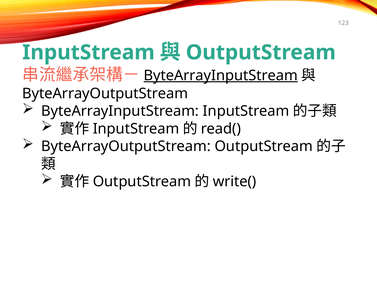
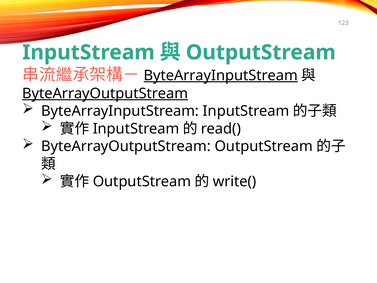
ByteArrayOutputStream at (105, 93) underline: none -> present
